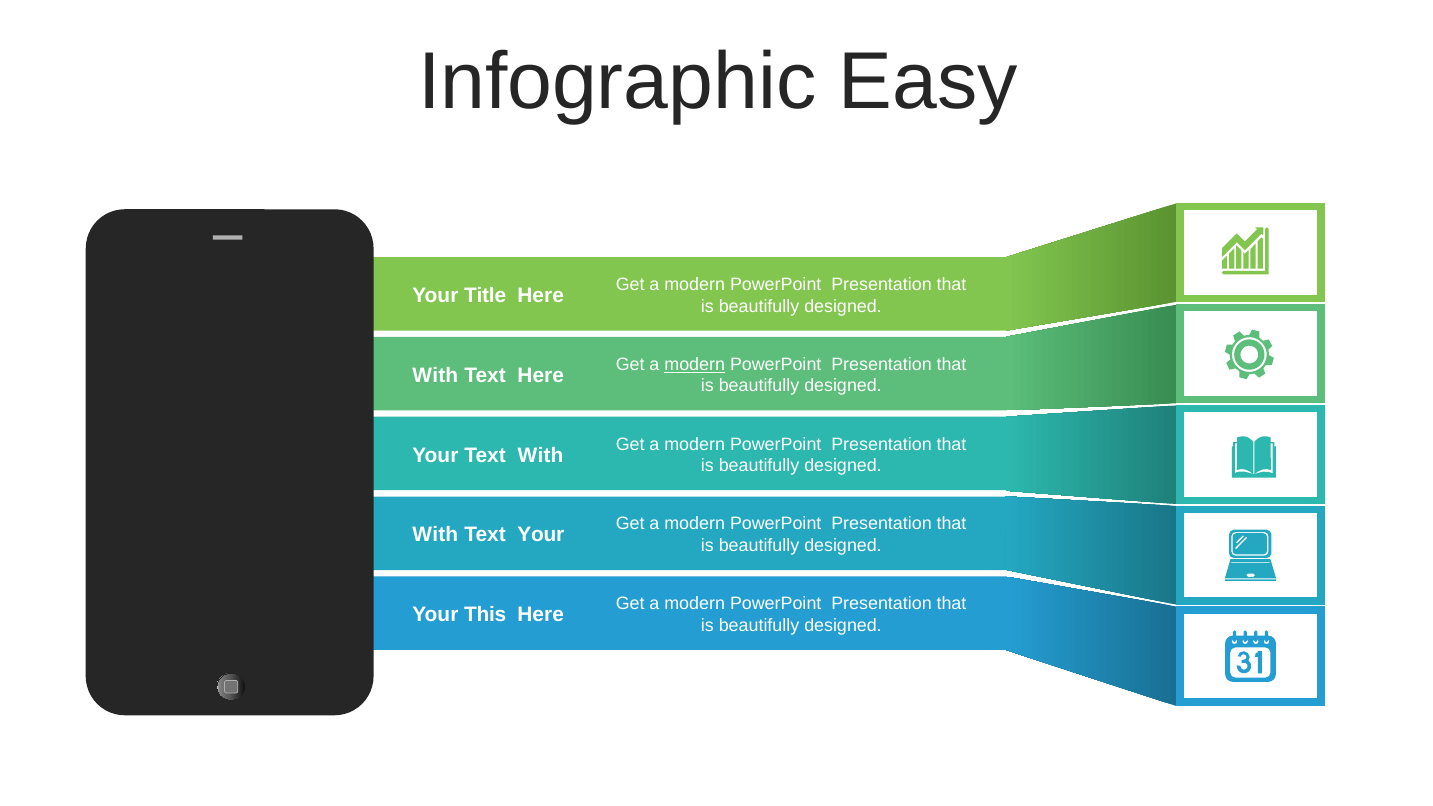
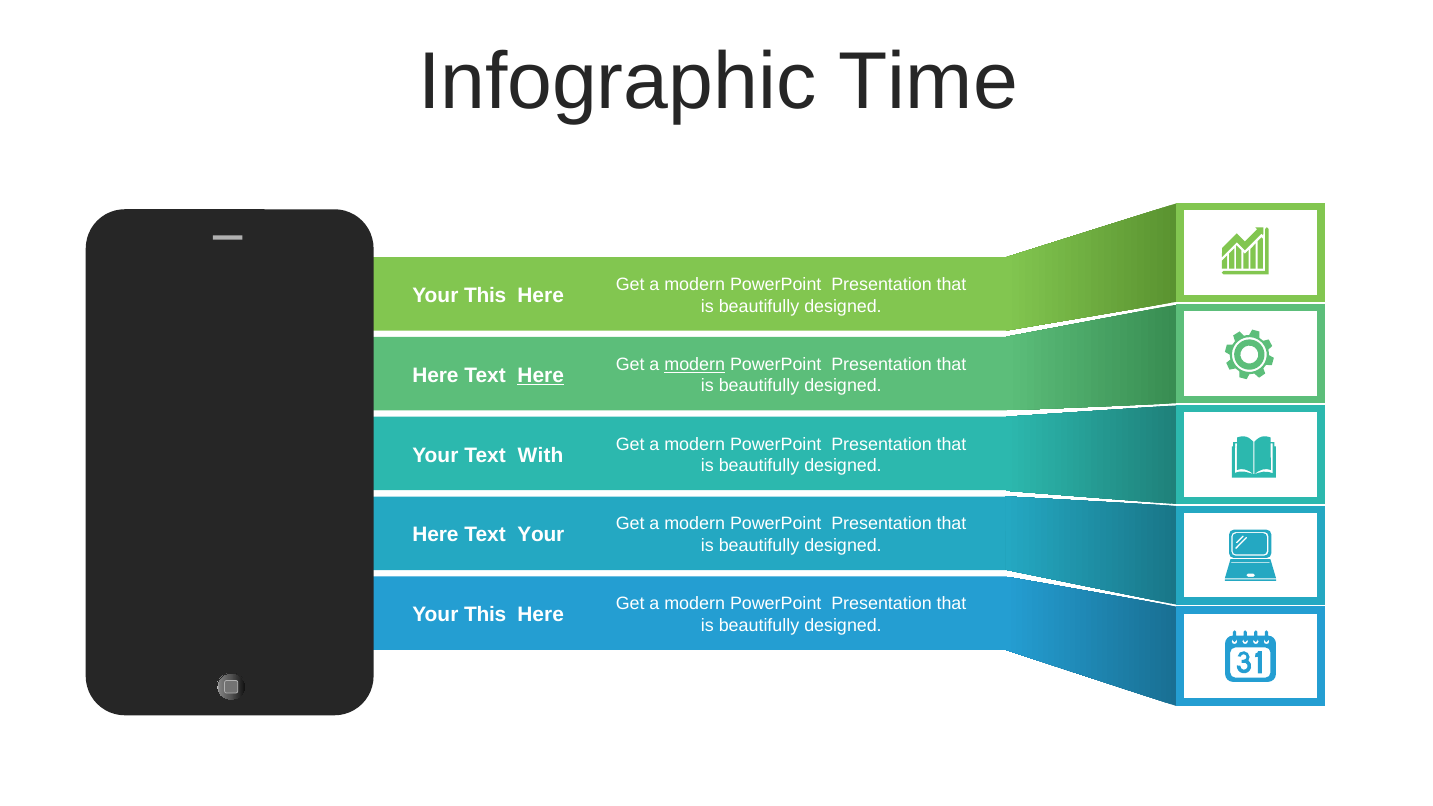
Easy: Easy -> Time
Title at (485, 296): Title -> This
With at (435, 375): With -> Here
Here at (541, 375) underline: none -> present
With at (435, 535): With -> Here
